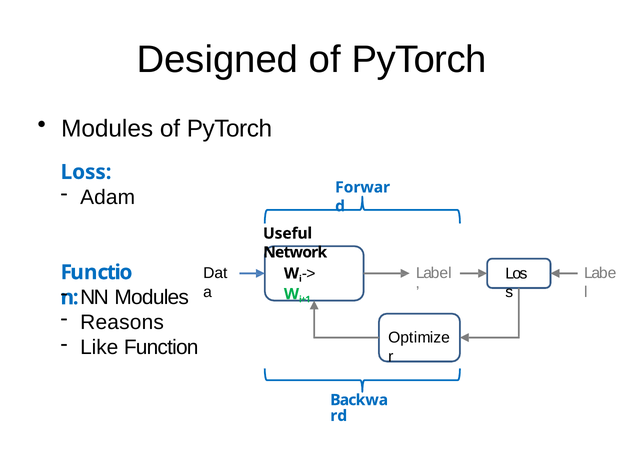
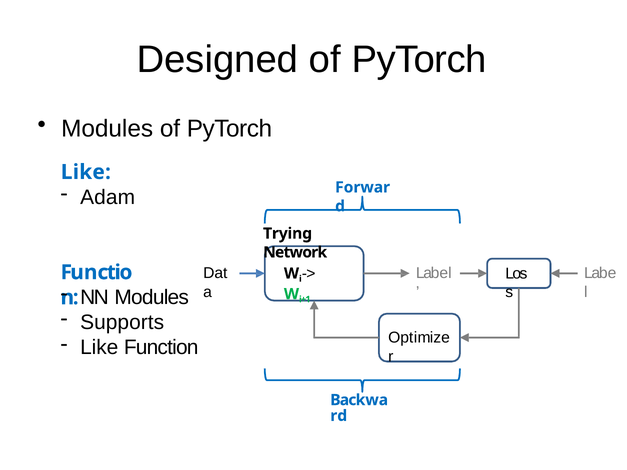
Loss at (86, 172): Loss -> Like
Useful: Useful -> Trying
Reasons: Reasons -> Supports
